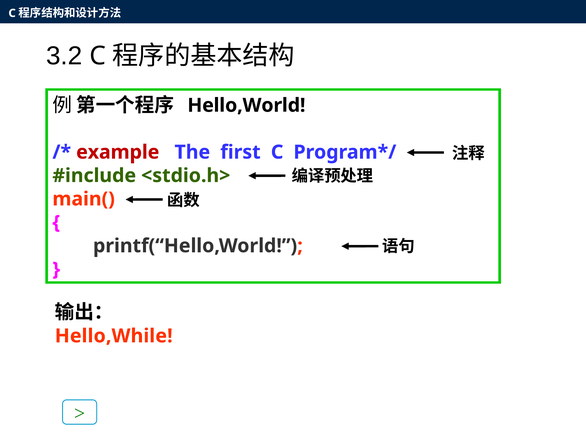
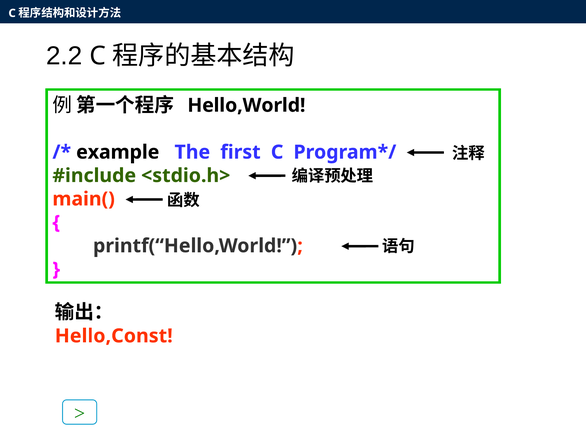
3.2: 3.2 -> 2.2
example colour: red -> black
Hello,While: Hello,While -> Hello,Const
